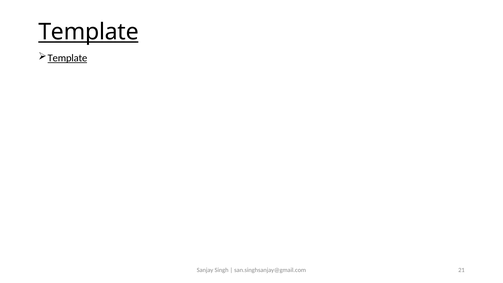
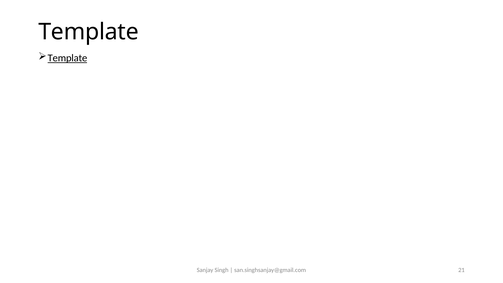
Template at (89, 32) underline: present -> none
